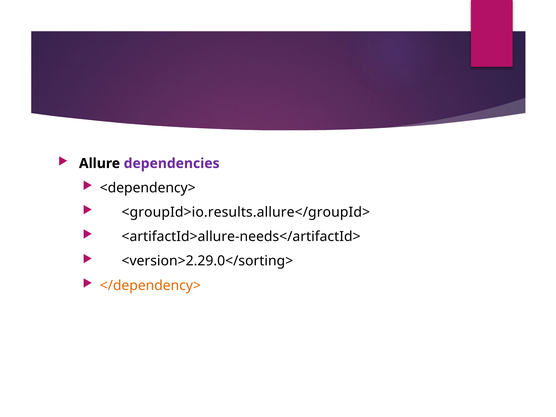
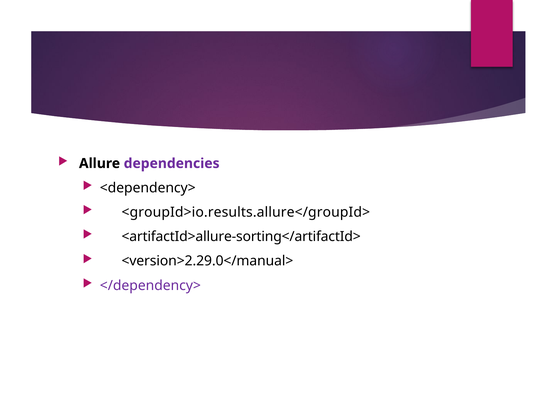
<artifactId>allure-needs</artifactId>: <artifactId>allure-needs</artifactId> -> <artifactId>allure-sorting</artifactId>
<version>2.29.0</sorting>: <version>2.29.0</sorting> -> <version>2.29.0</manual>
</dependency> colour: orange -> purple
